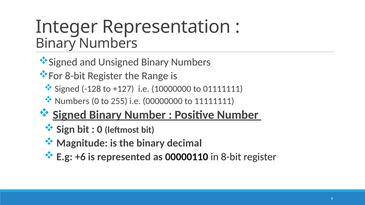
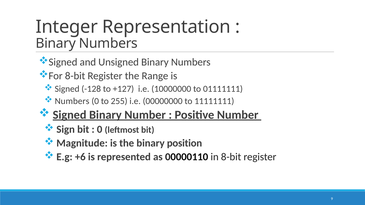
decimal: decimal -> position
